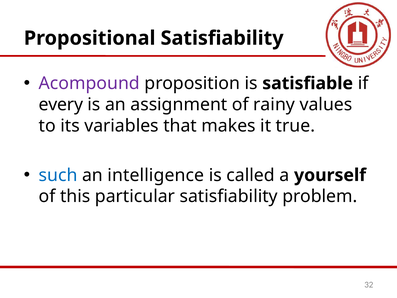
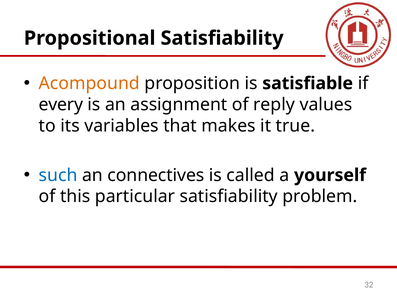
Acompound colour: purple -> orange
rainy: rainy -> reply
intelligence: intelligence -> connectives
